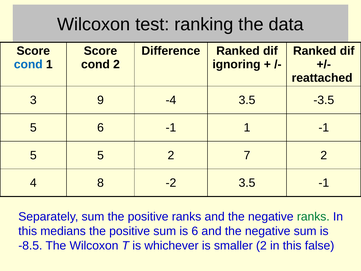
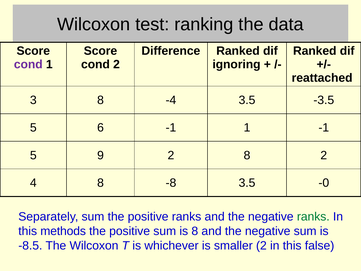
cond at (28, 64) colour: blue -> purple
3 9: 9 -> 8
5 5: 5 -> 9
2 7: 7 -> 8
-2: -2 -> -8
3.5 -1: -1 -> -0
medians: medians -> methods
is 6: 6 -> 8
